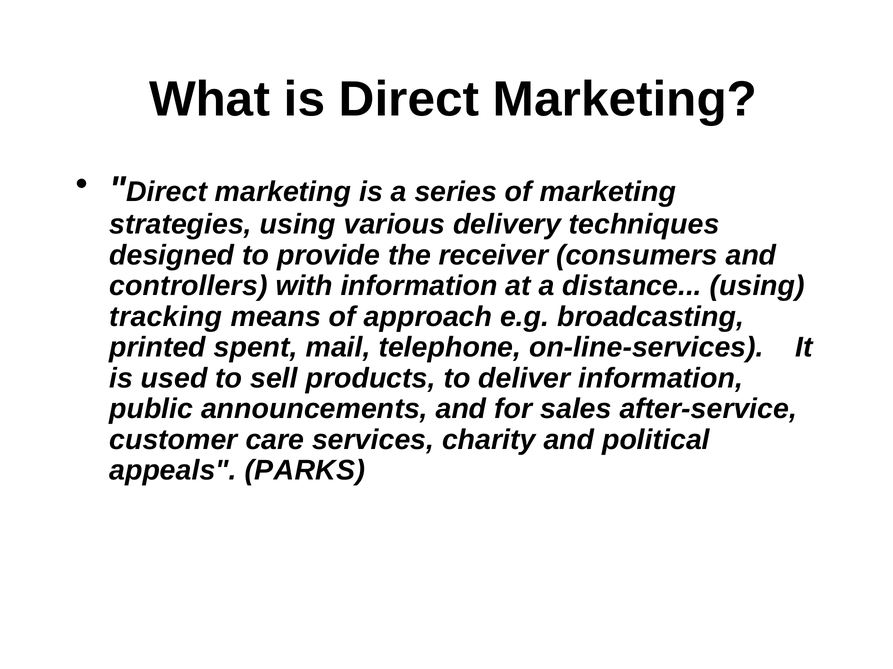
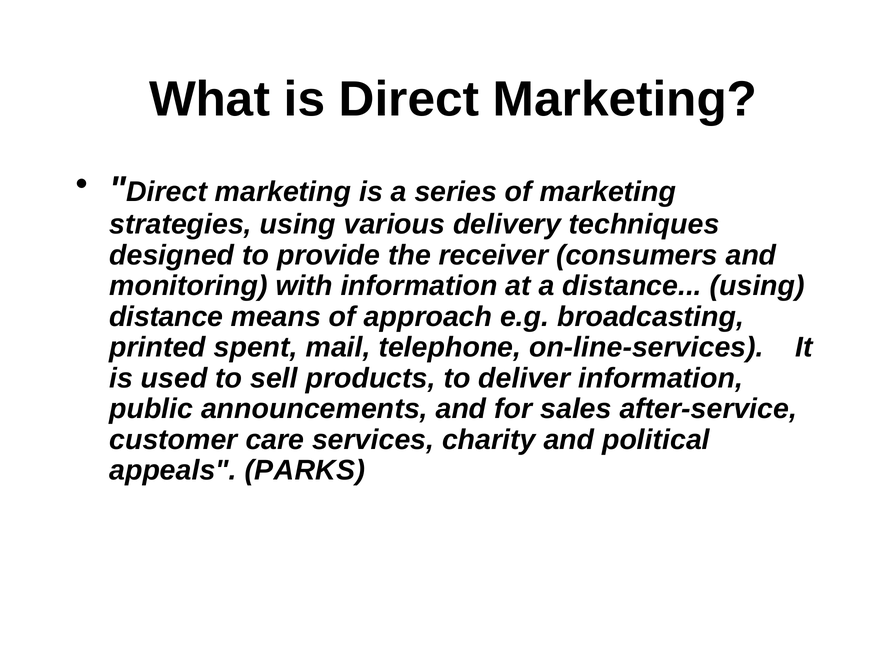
controllers: controllers -> monitoring
tracking at (166, 317): tracking -> distance
